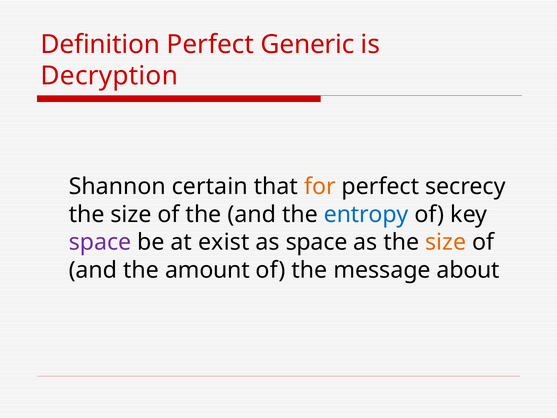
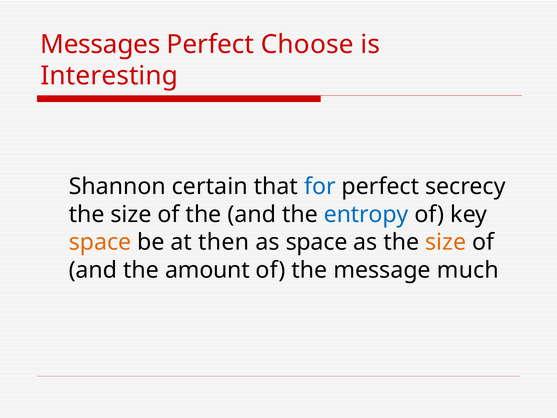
Definition: Definition -> Messages
Generic: Generic -> Choose
Decryption: Decryption -> Interesting
for colour: orange -> blue
space at (100, 242) colour: purple -> orange
exist: exist -> then
about: about -> much
